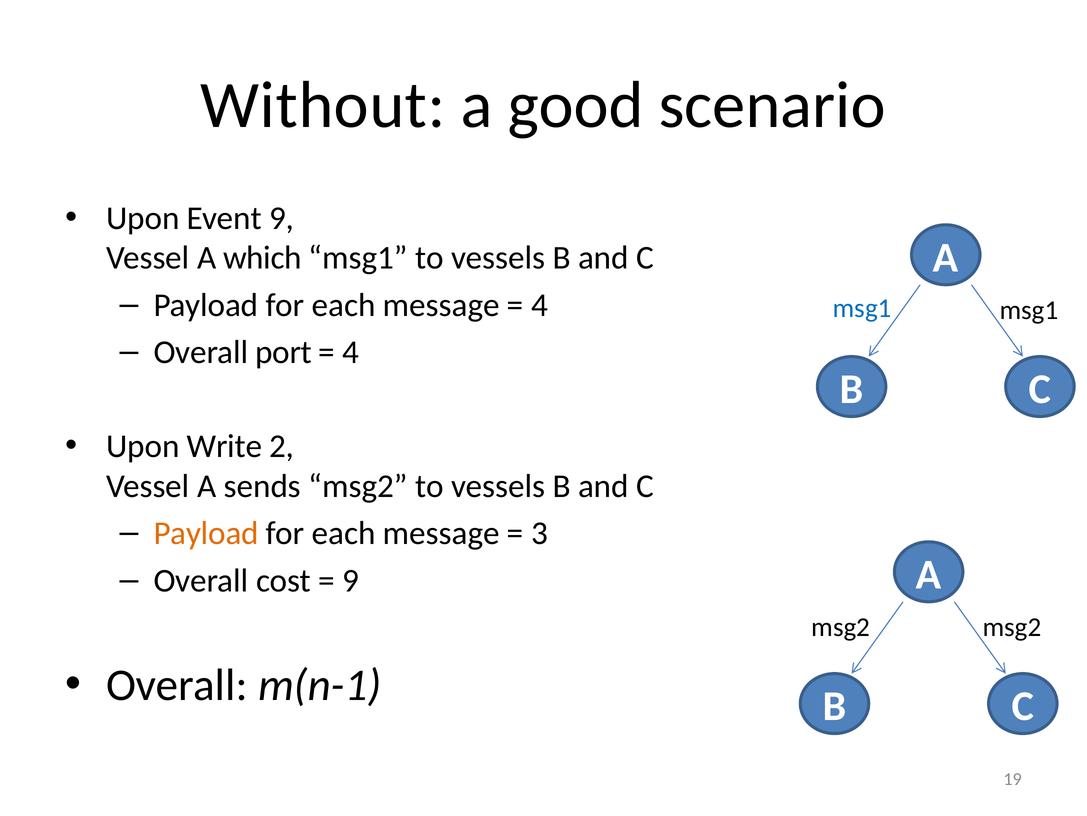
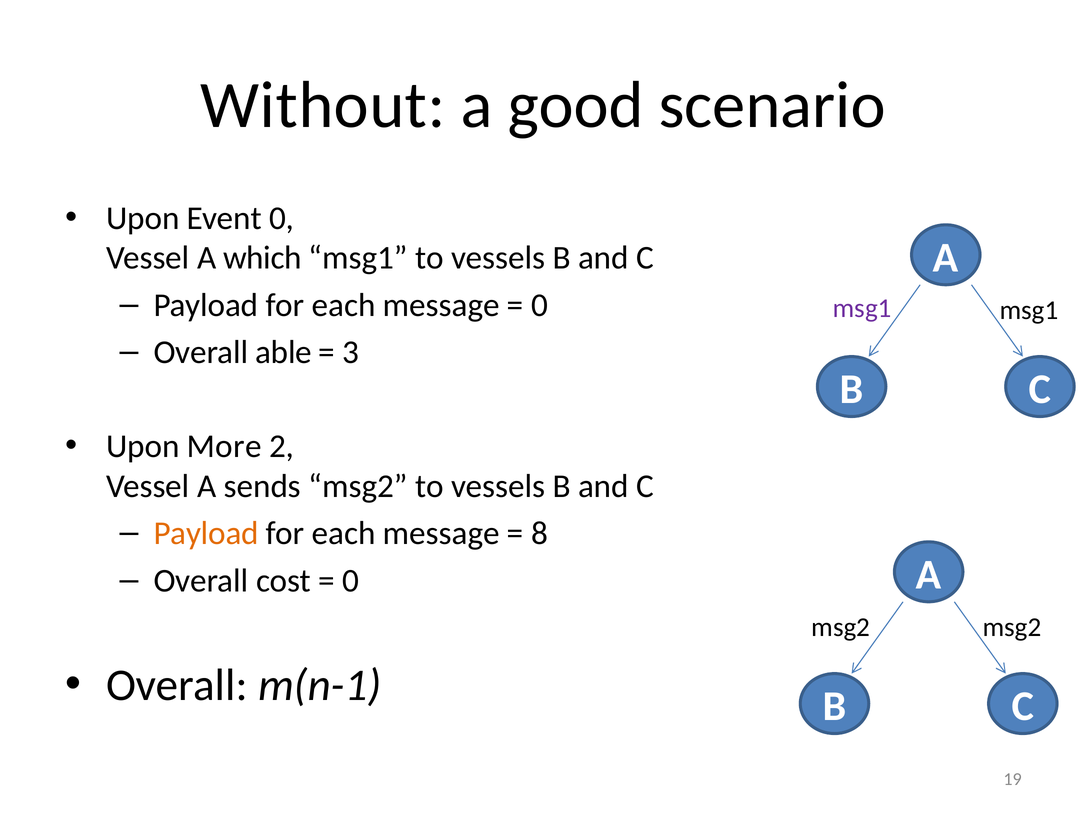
Event 9: 9 -> 0
4 at (539, 305): 4 -> 0
msg1 at (862, 308) colour: blue -> purple
port: port -> able
4 at (351, 352): 4 -> 3
Write: Write -> More
3: 3 -> 8
9 at (351, 580): 9 -> 0
